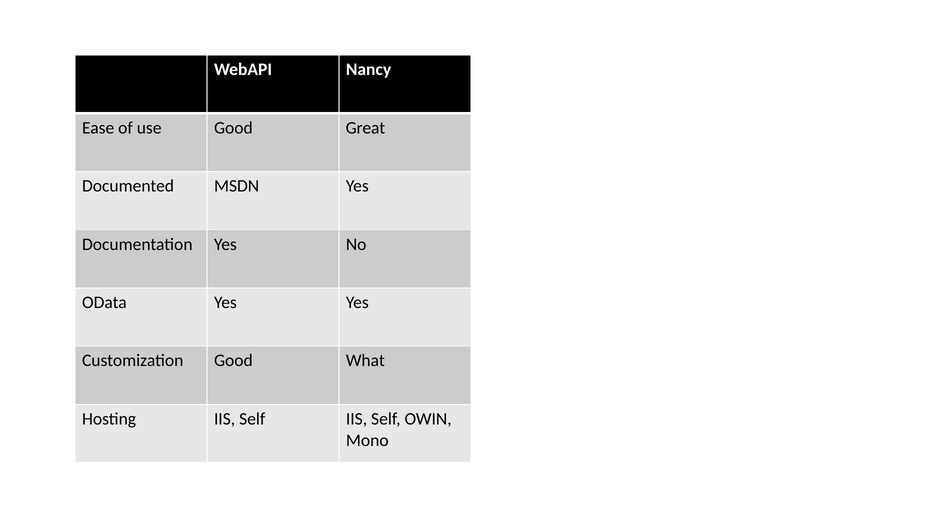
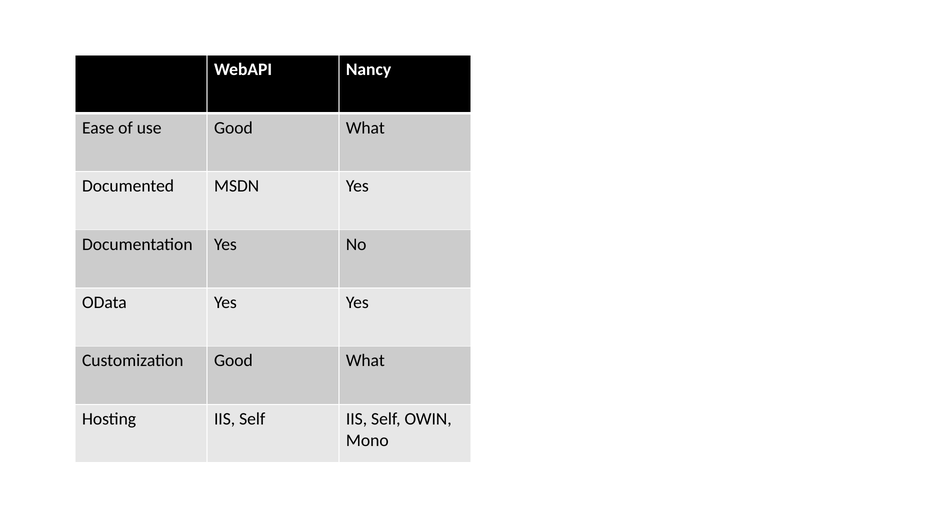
use Good Great: Great -> What
